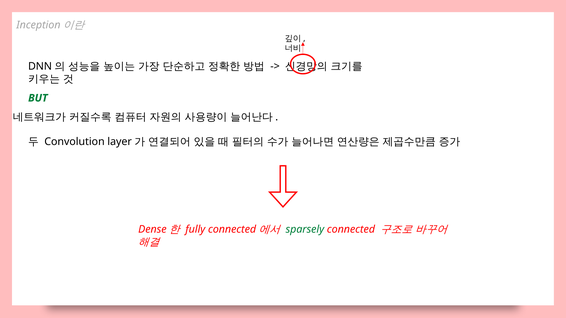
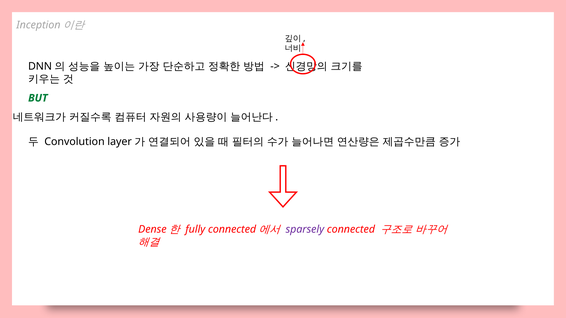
sparsely colour: green -> purple
